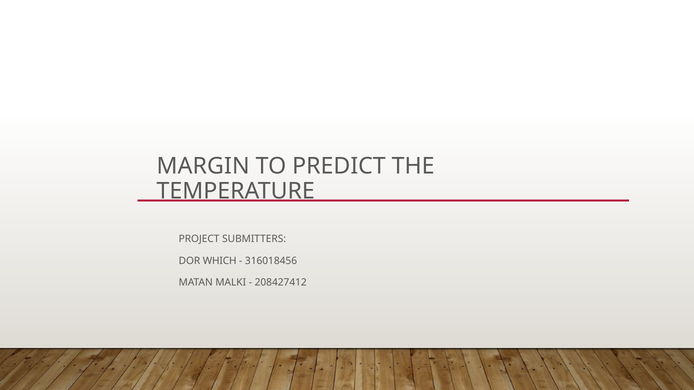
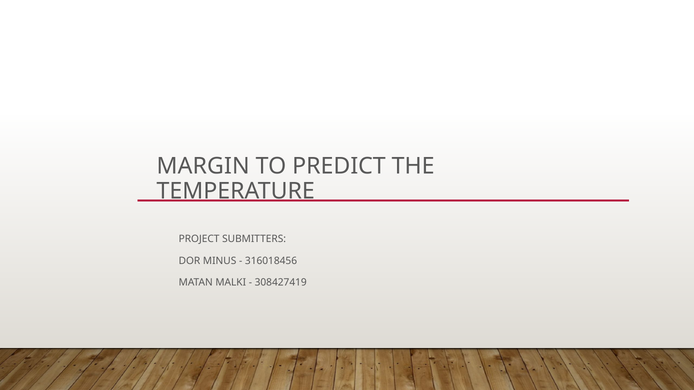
WHICH: WHICH -> MINUS
208427412: 208427412 -> 308427419
